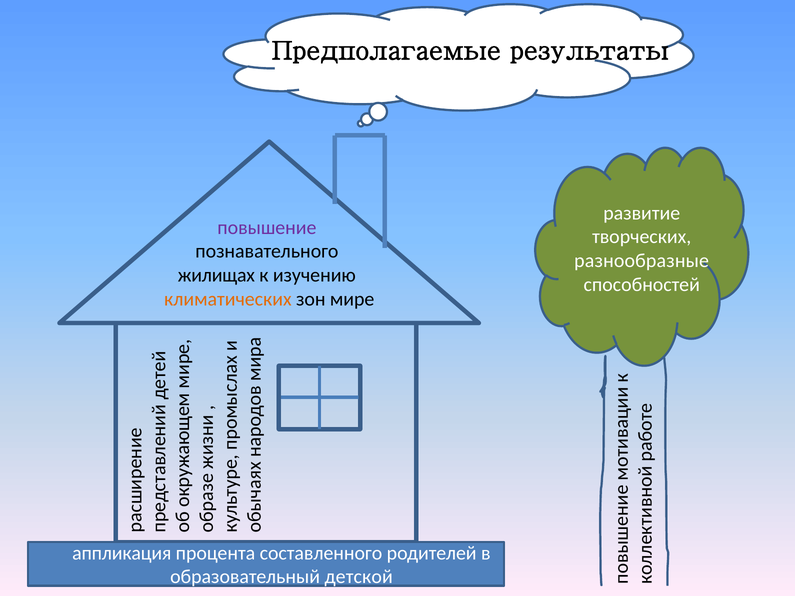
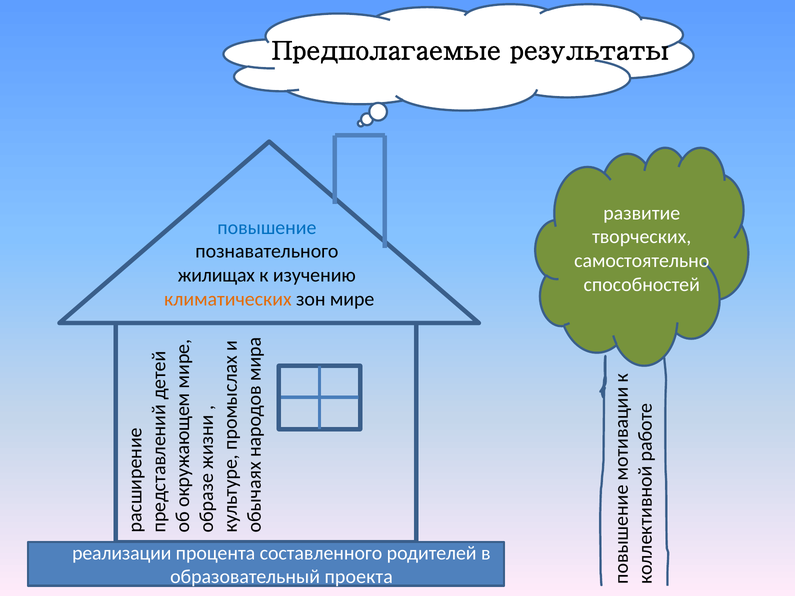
повышение colour: purple -> blue
разнообразные: разнообразные -> самостоятельно
аппликация: аппликация -> реализации
детской: детской -> проекта
